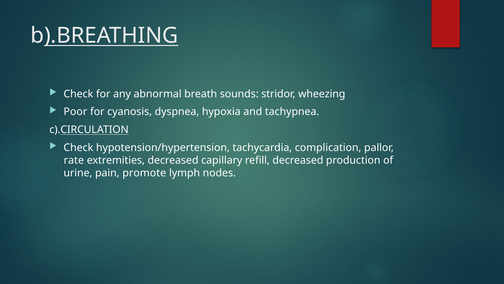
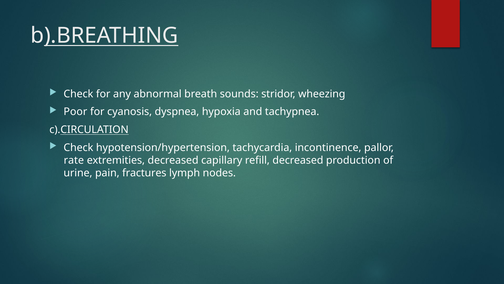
complication: complication -> incontinence
promote: promote -> fractures
